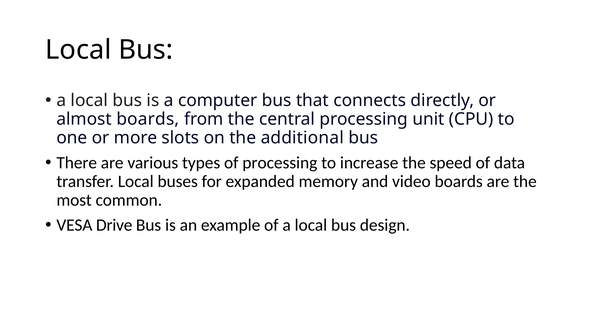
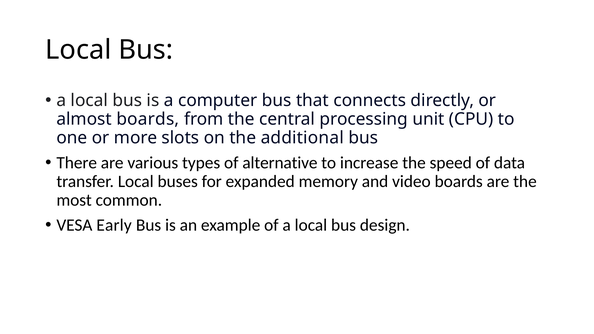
of processing: processing -> alternative
Drive: Drive -> Early
